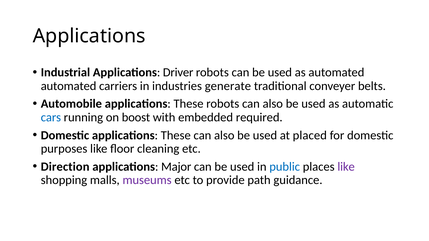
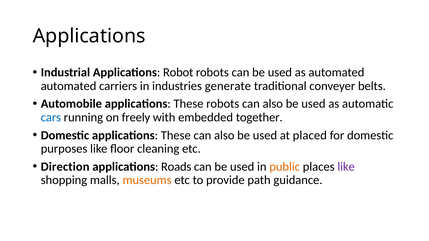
Driver: Driver -> Robot
boost: boost -> freely
required: required -> together
Major: Major -> Roads
public colour: blue -> orange
museums colour: purple -> orange
